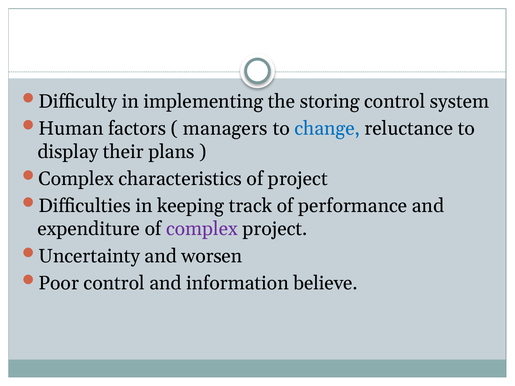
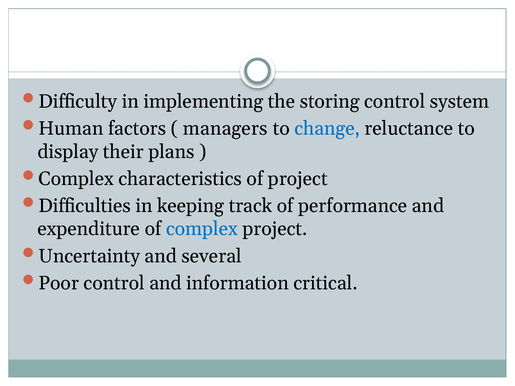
complex at (202, 229) colour: purple -> blue
worsen: worsen -> several
believe: believe -> critical
